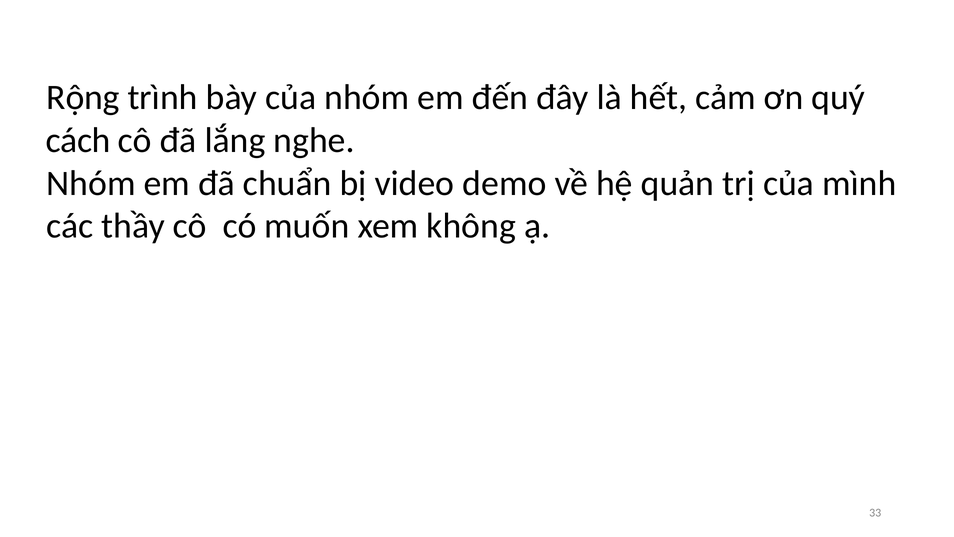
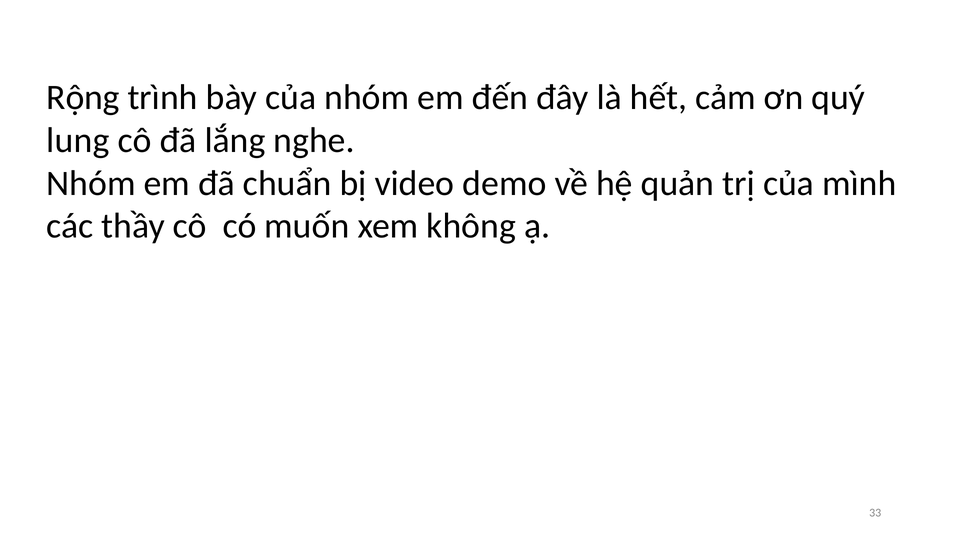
cách: cách -> lung
